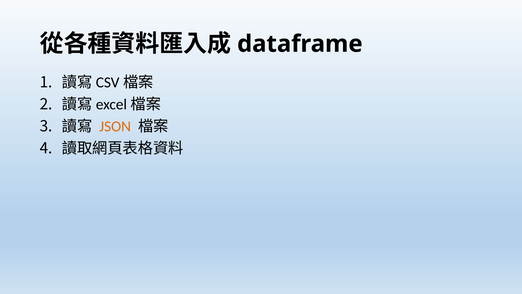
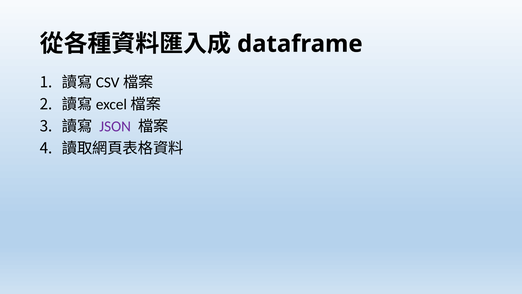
JSON colour: orange -> purple
